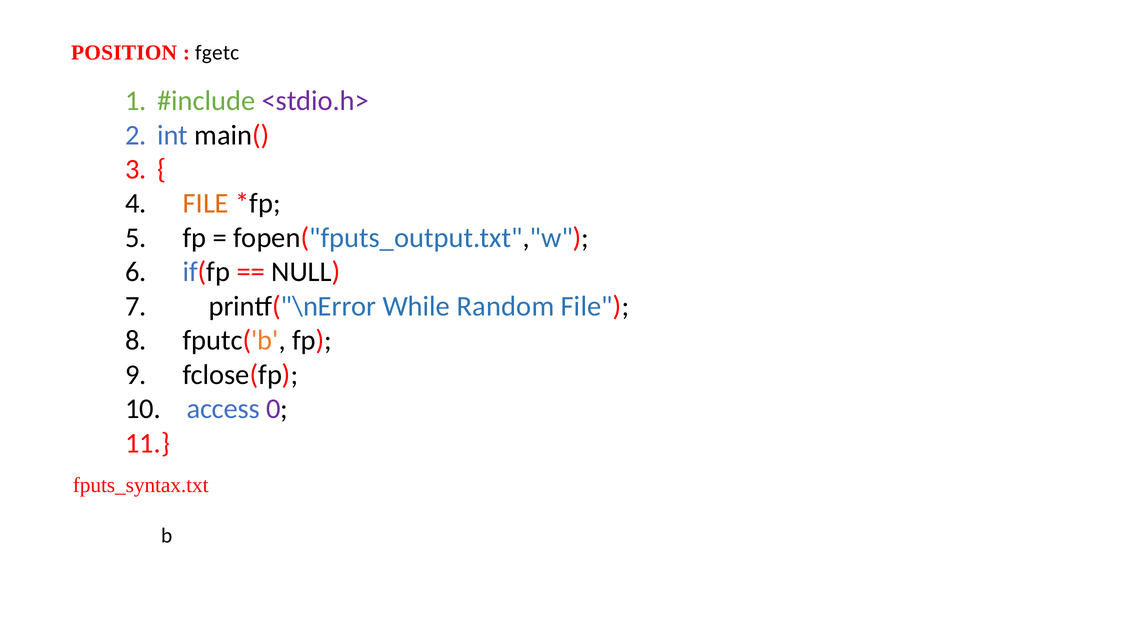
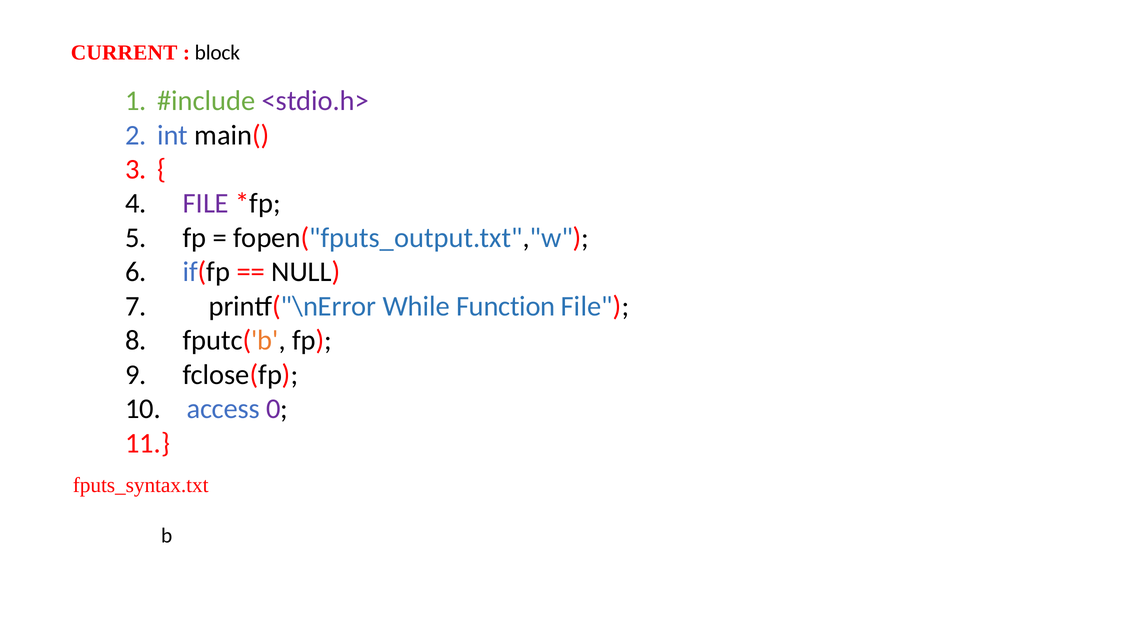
POSITION: POSITION -> CURRENT
fgetc: fgetc -> block
FILE at (206, 203) colour: orange -> purple
Random: Random -> Function
